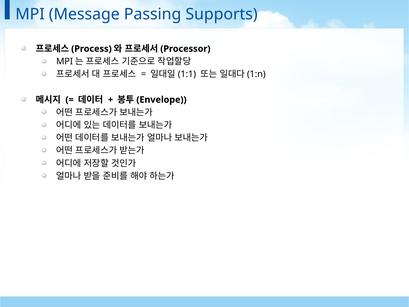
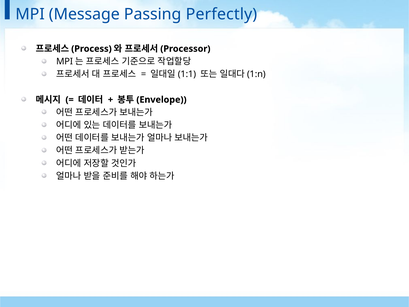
Supports: Supports -> Perfectly
